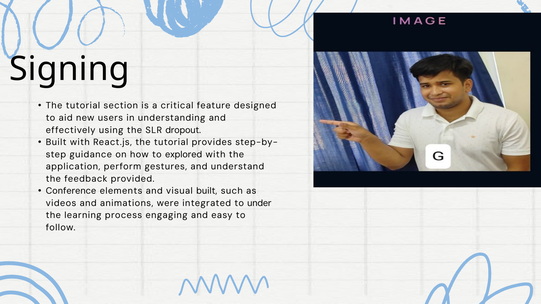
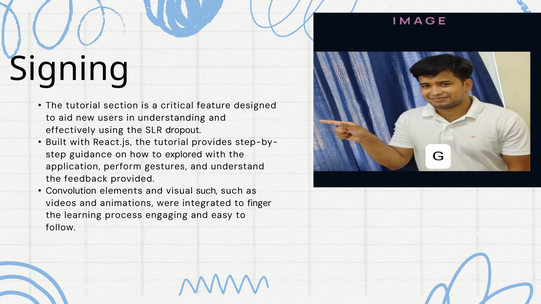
Conference: Conference -> Convolution
visual built: built -> such
under: under -> finger
